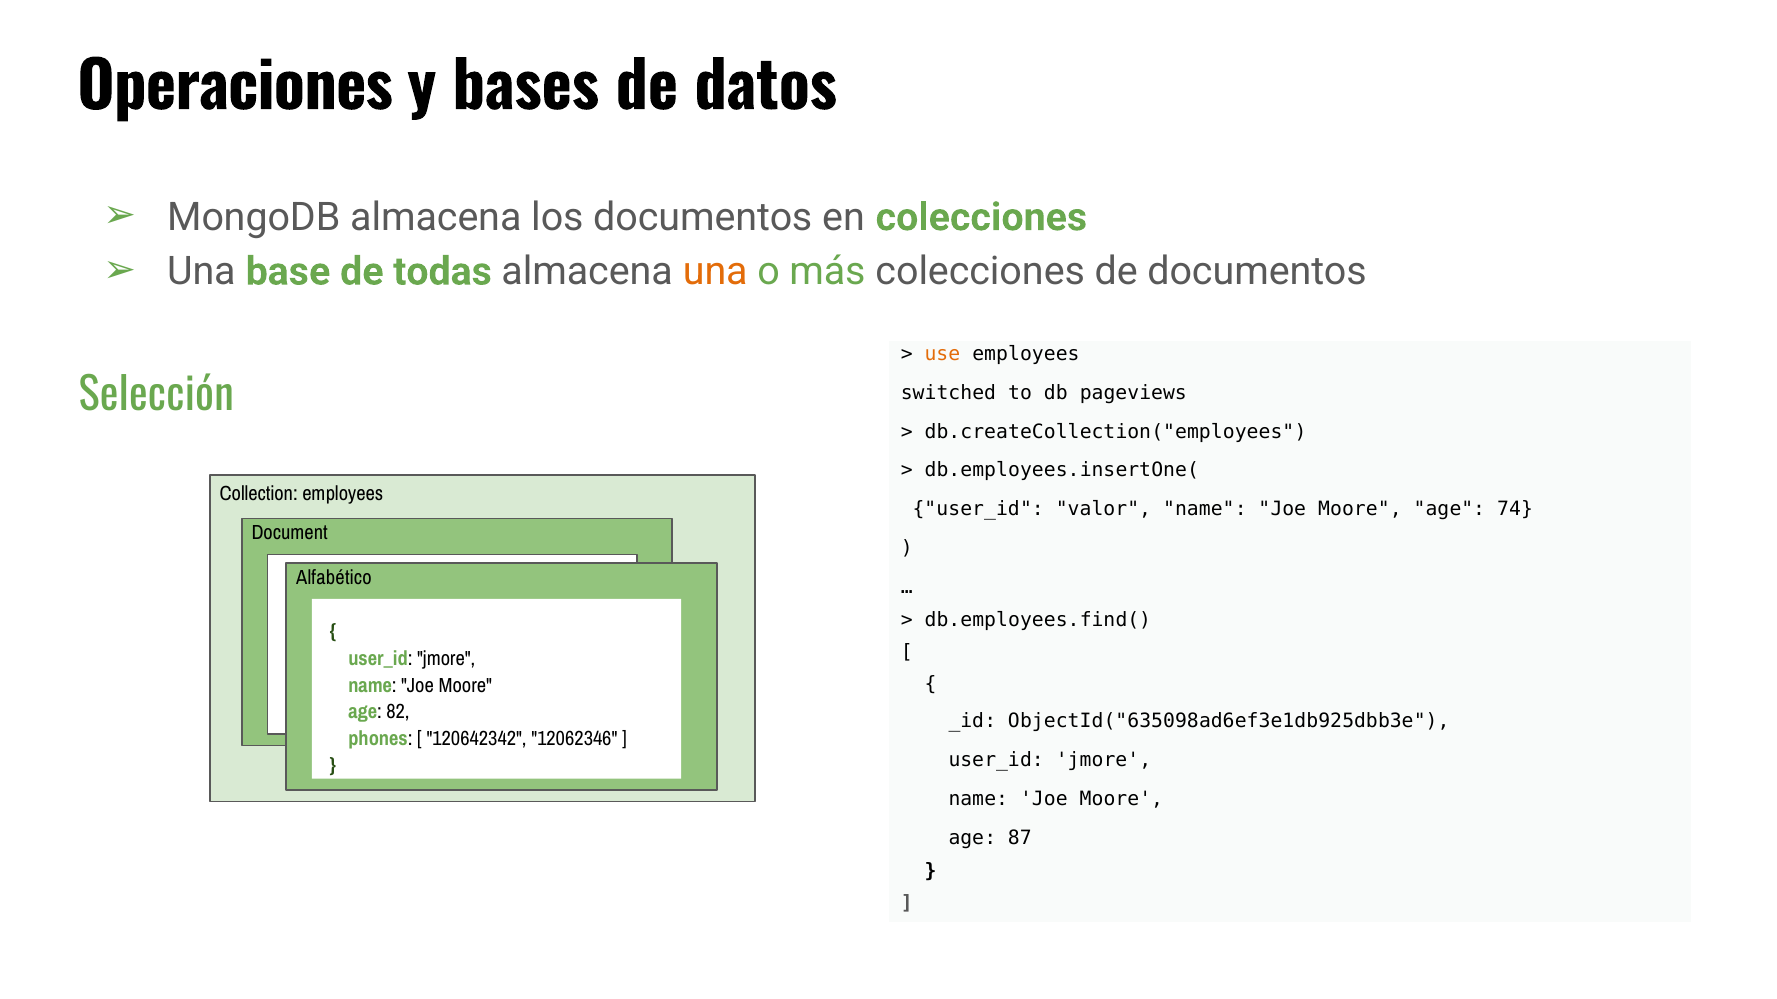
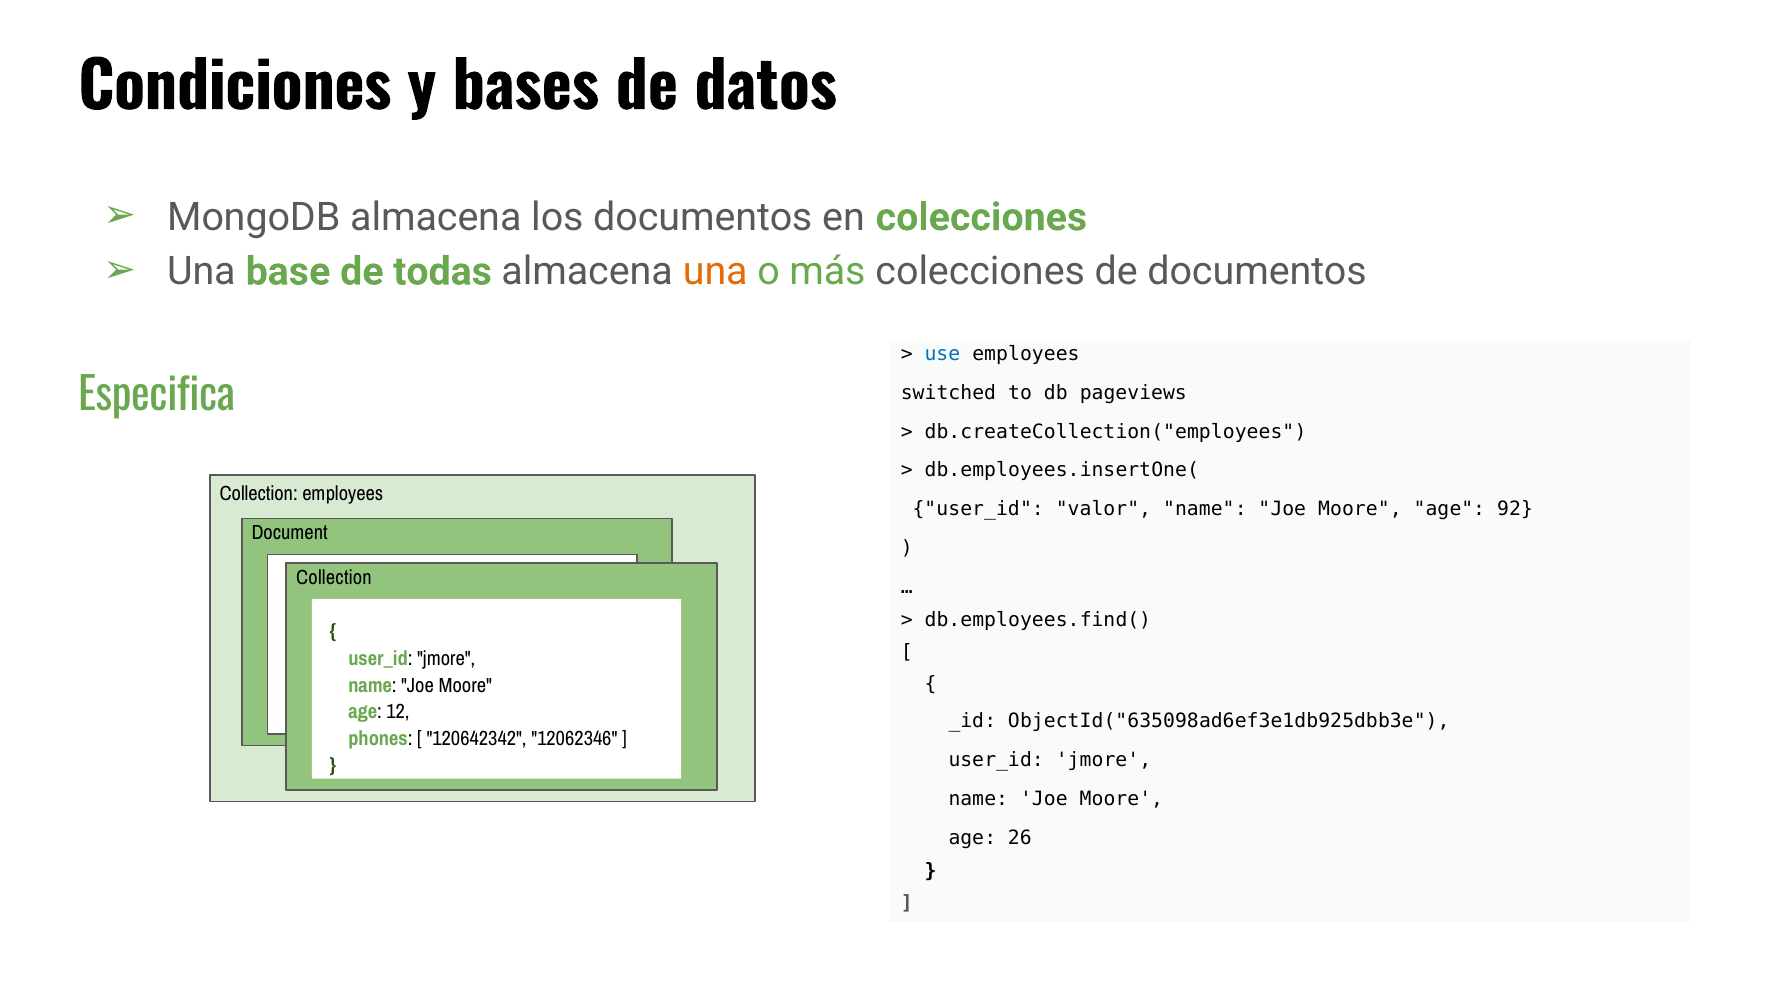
Operaciones: Operaciones -> Condiciones
use colour: orange -> blue
Selección: Selección -> Especifica
74: 74 -> 92
Alfabético at (334, 577): Alfabético -> Collection
82: 82 -> 12
87: 87 -> 26
